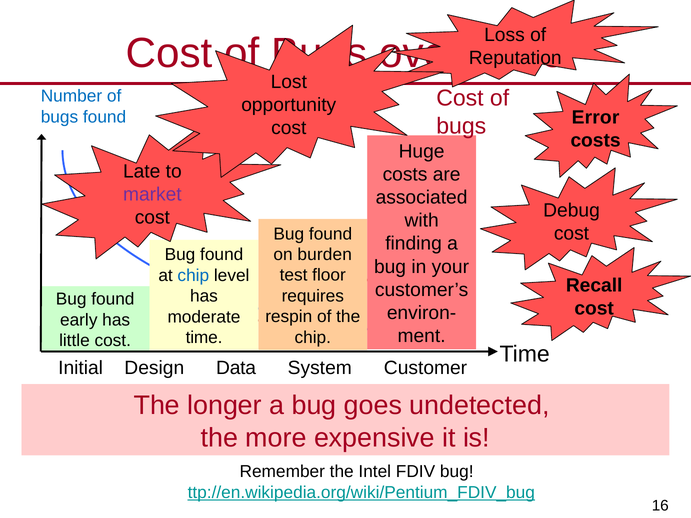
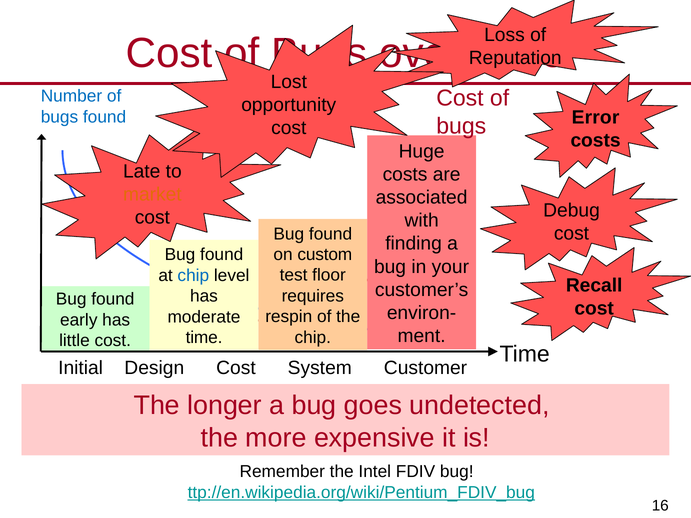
market colour: purple -> orange
burden: burden -> custom
Design Data: Data -> Cost
